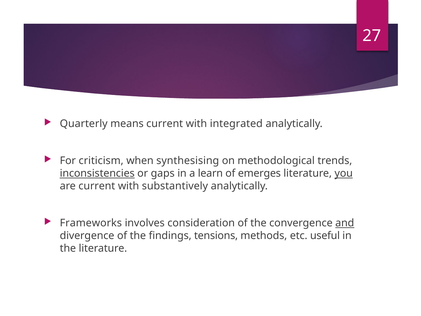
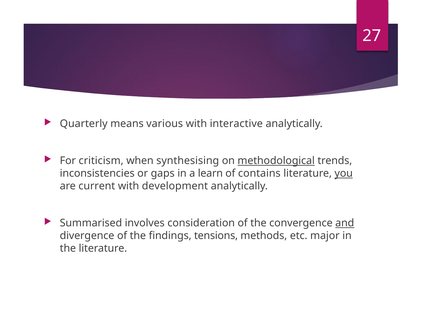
means current: current -> various
integrated: integrated -> interactive
methodological underline: none -> present
inconsistencies underline: present -> none
emerges: emerges -> contains
substantively: substantively -> development
Frameworks: Frameworks -> Summarised
useful: useful -> major
